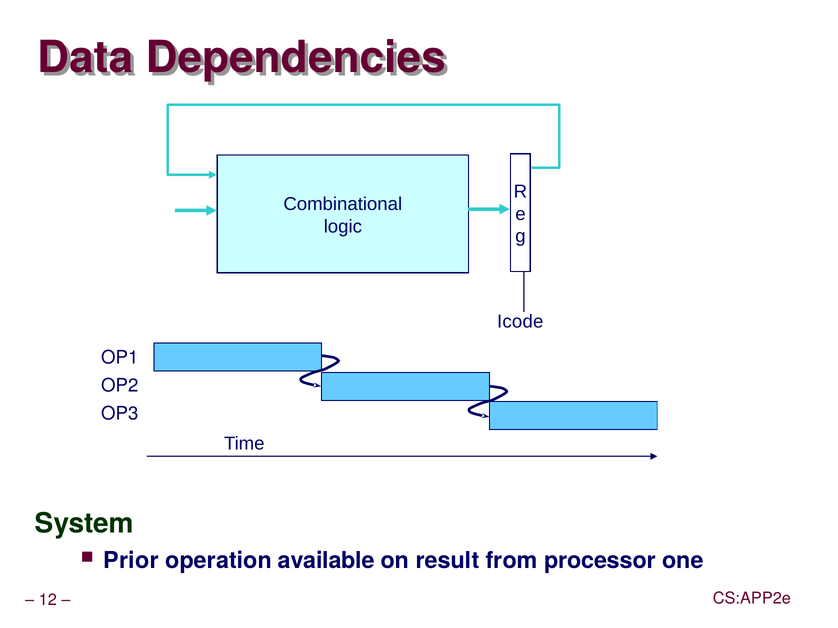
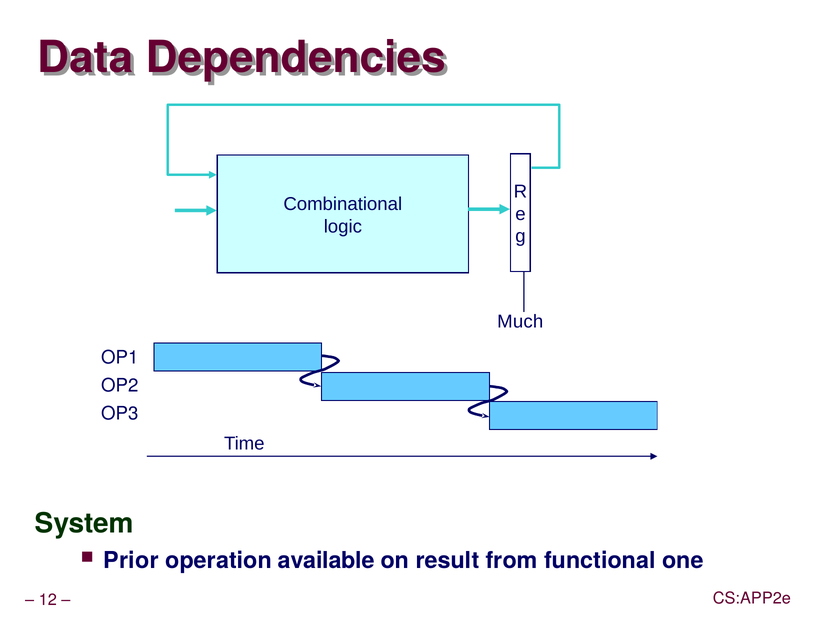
Icode: Icode -> Much
processor: processor -> functional
